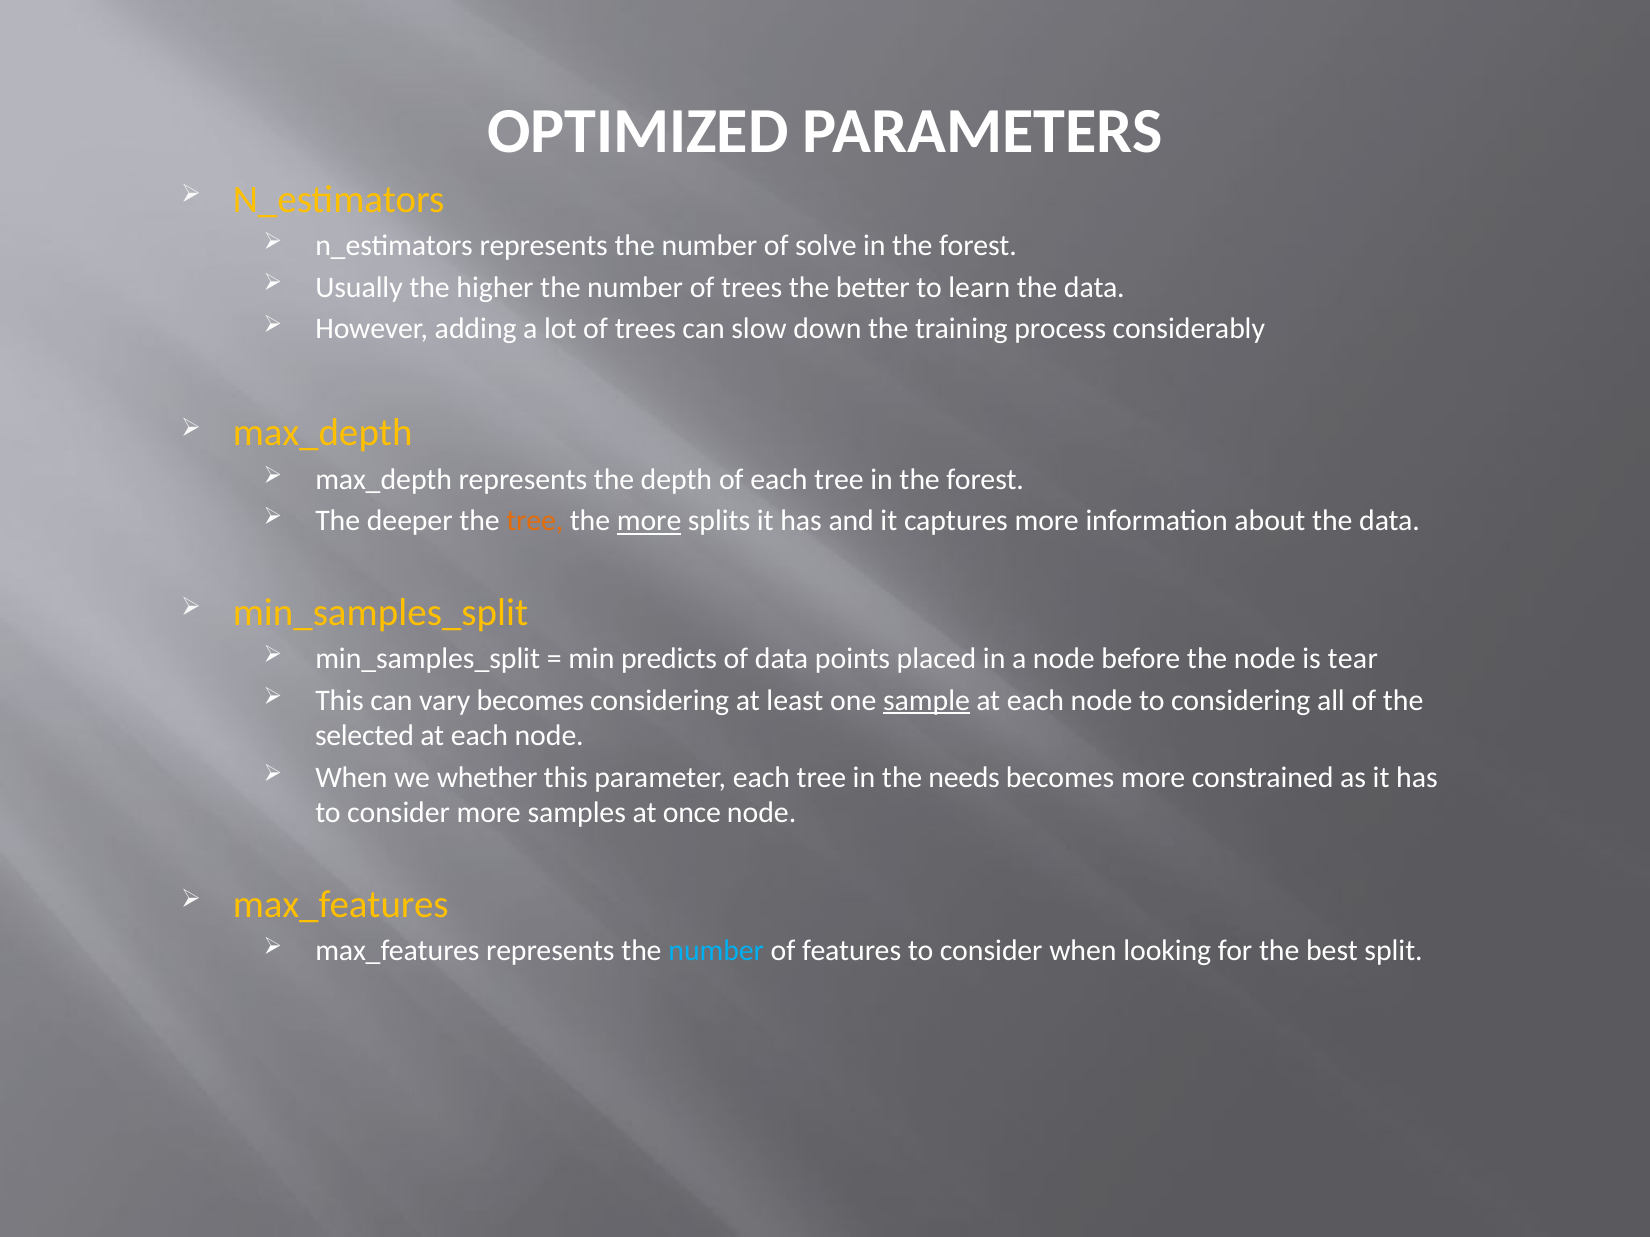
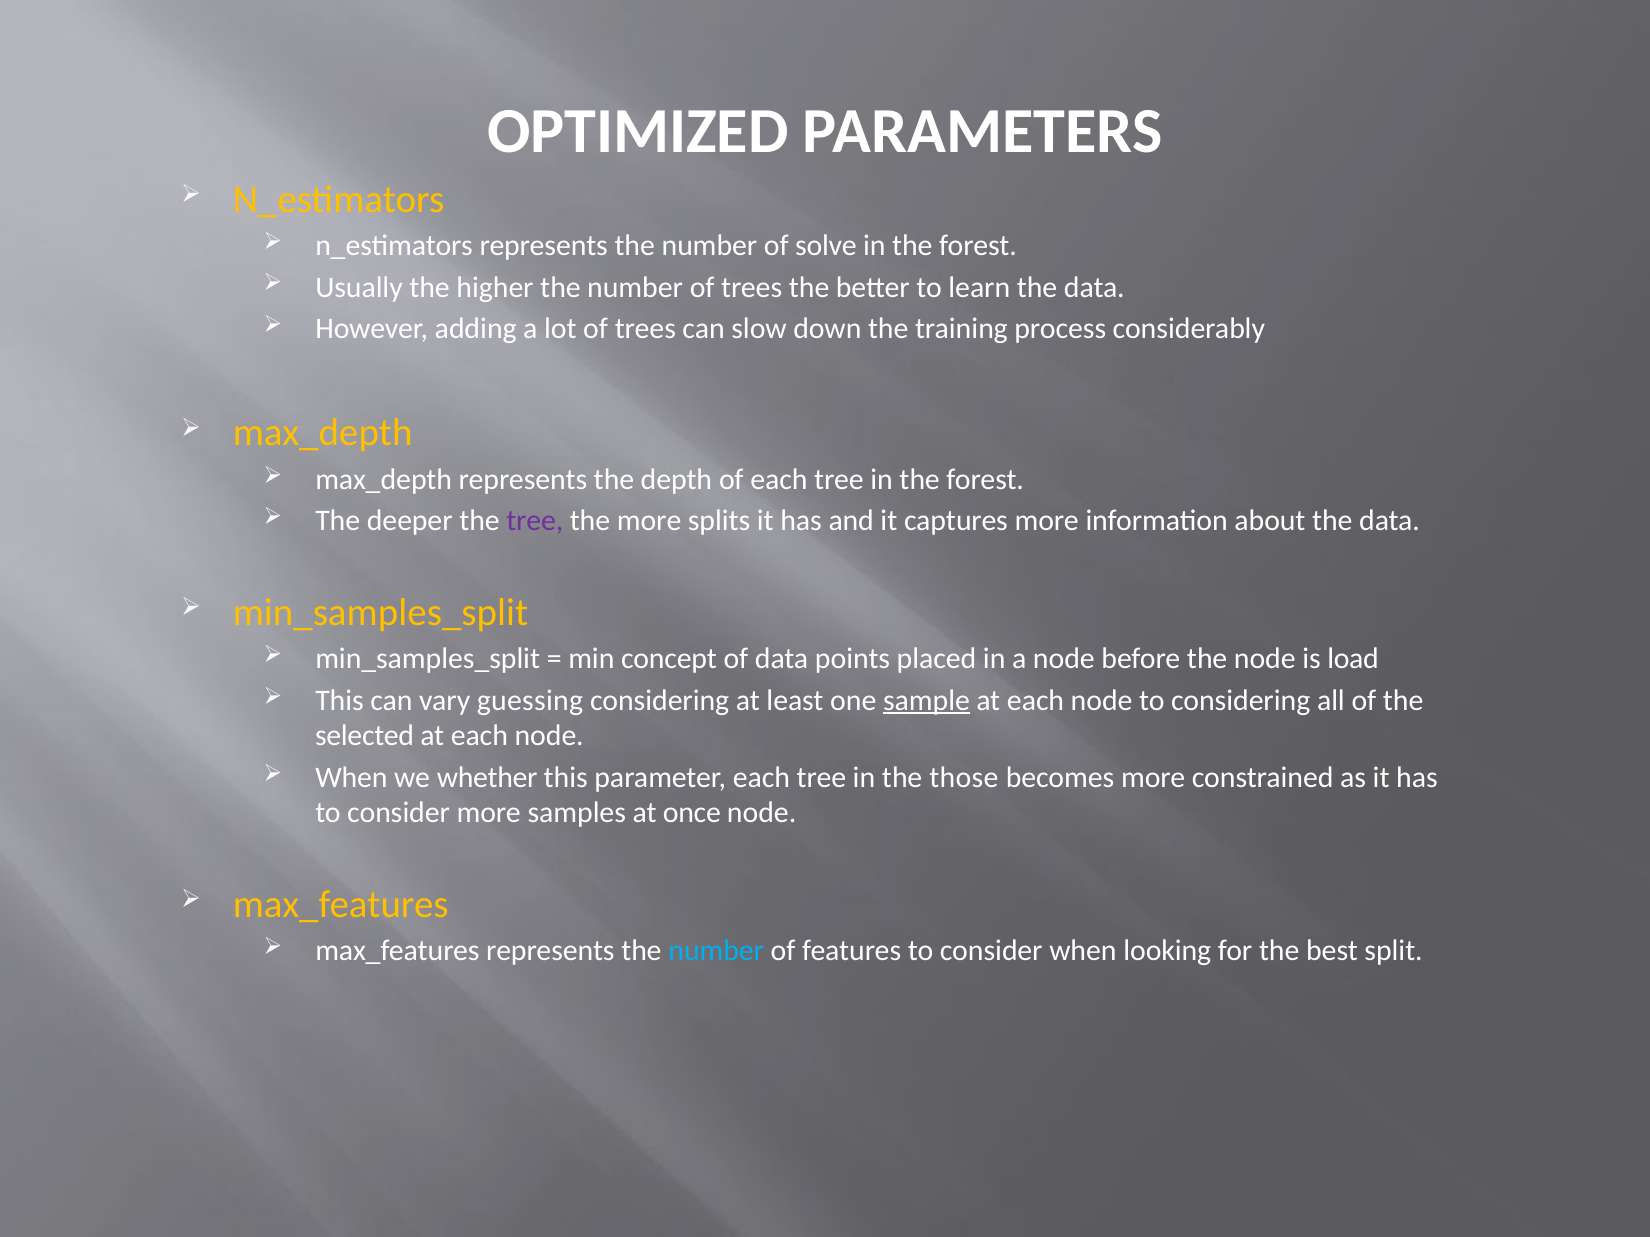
tree at (535, 521) colour: orange -> purple
more at (649, 521) underline: present -> none
predicts: predicts -> concept
tear: tear -> load
vary becomes: becomes -> guessing
needs: needs -> those
